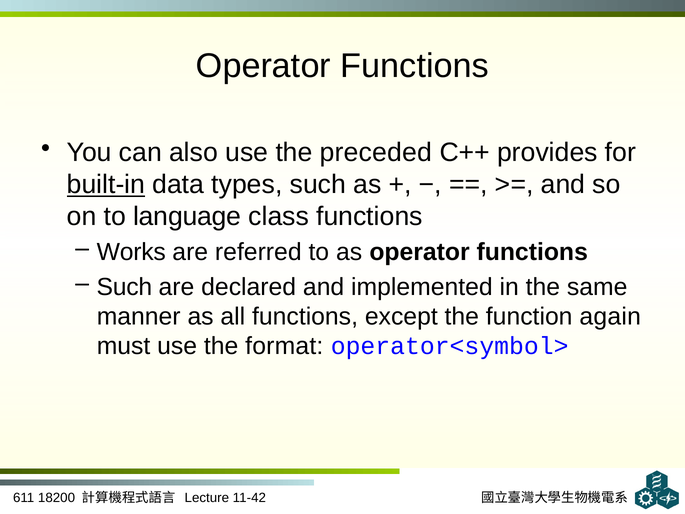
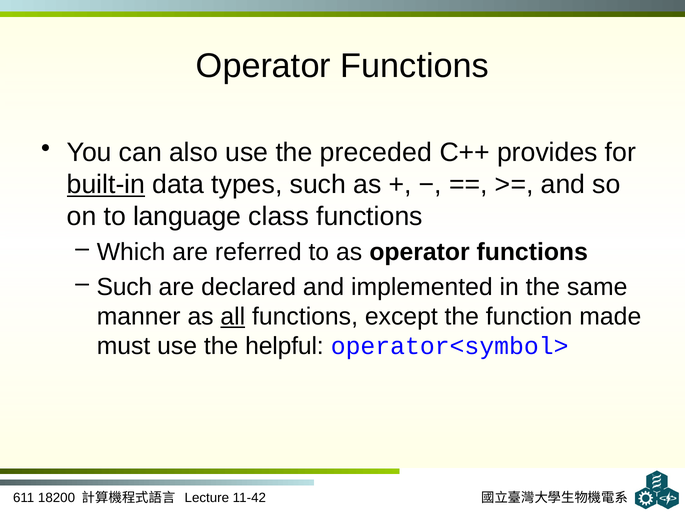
Works: Works -> Which
all underline: none -> present
again: again -> made
format: format -> helpful
